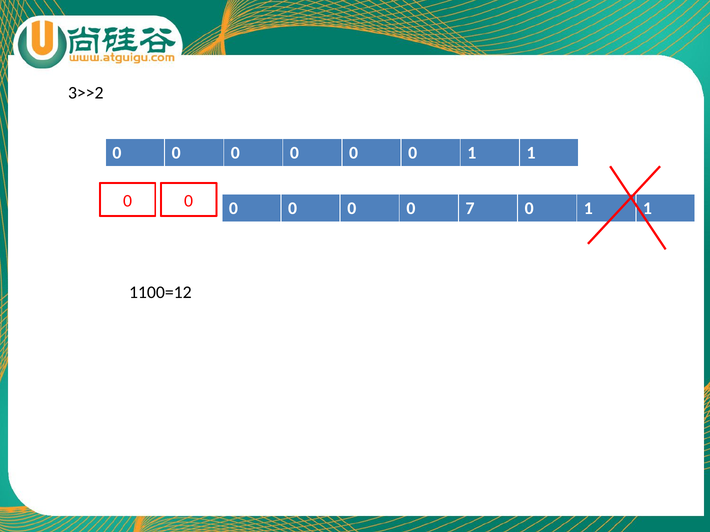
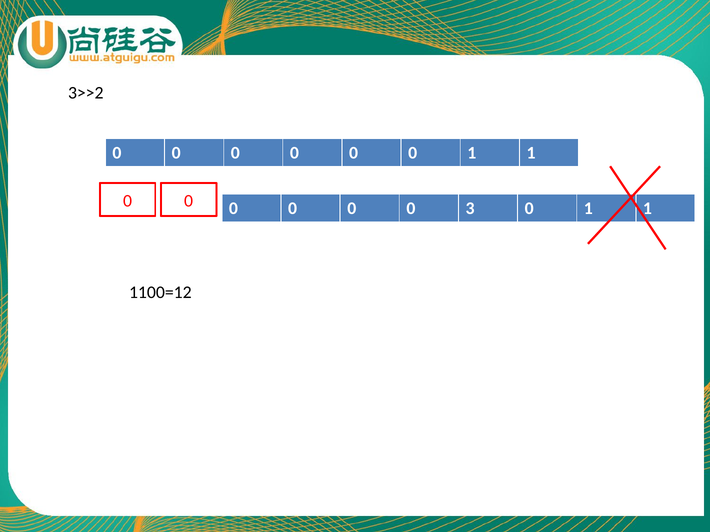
7: 7 -> 3
